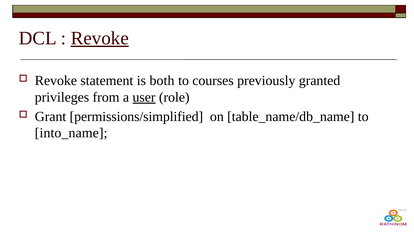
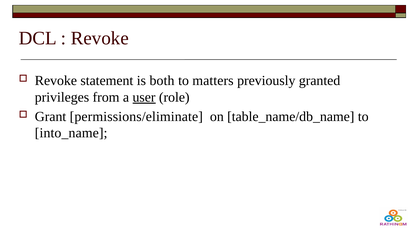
Revoke at (100, 38) underline: present -> none
courses: courses -> matters
permissions/simplified: permissions/simplified -> permissions/eliminate
